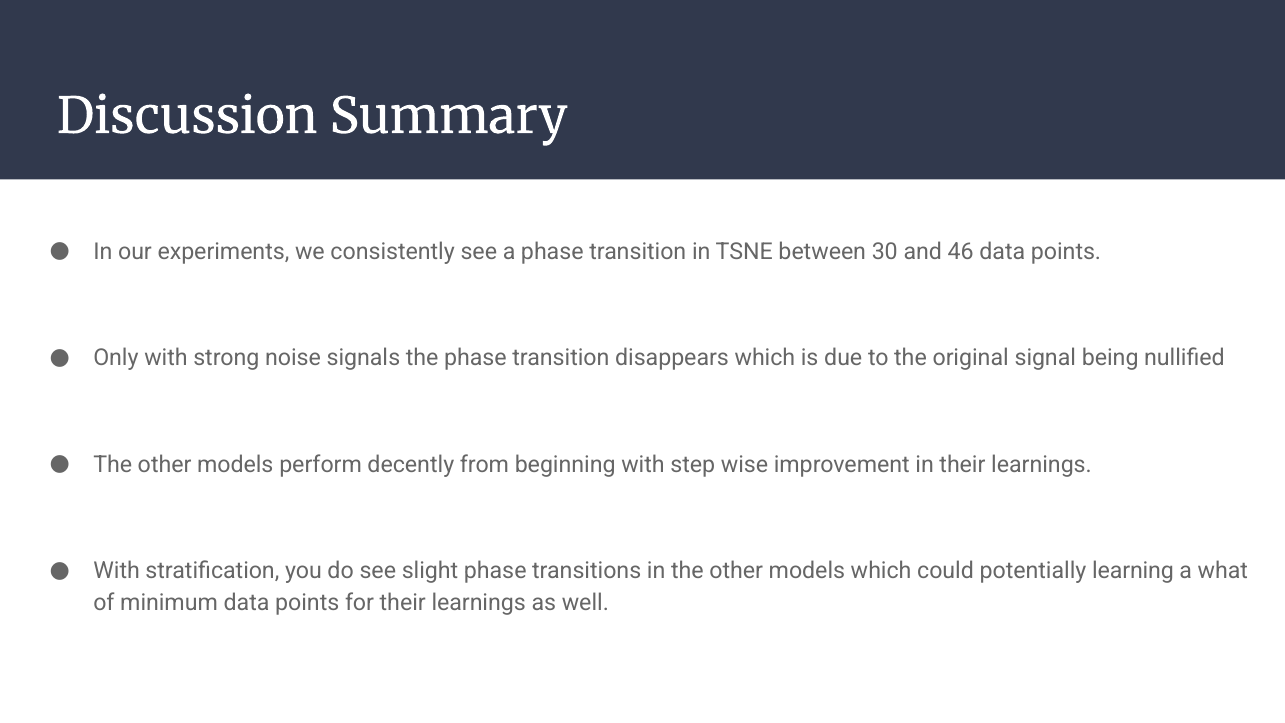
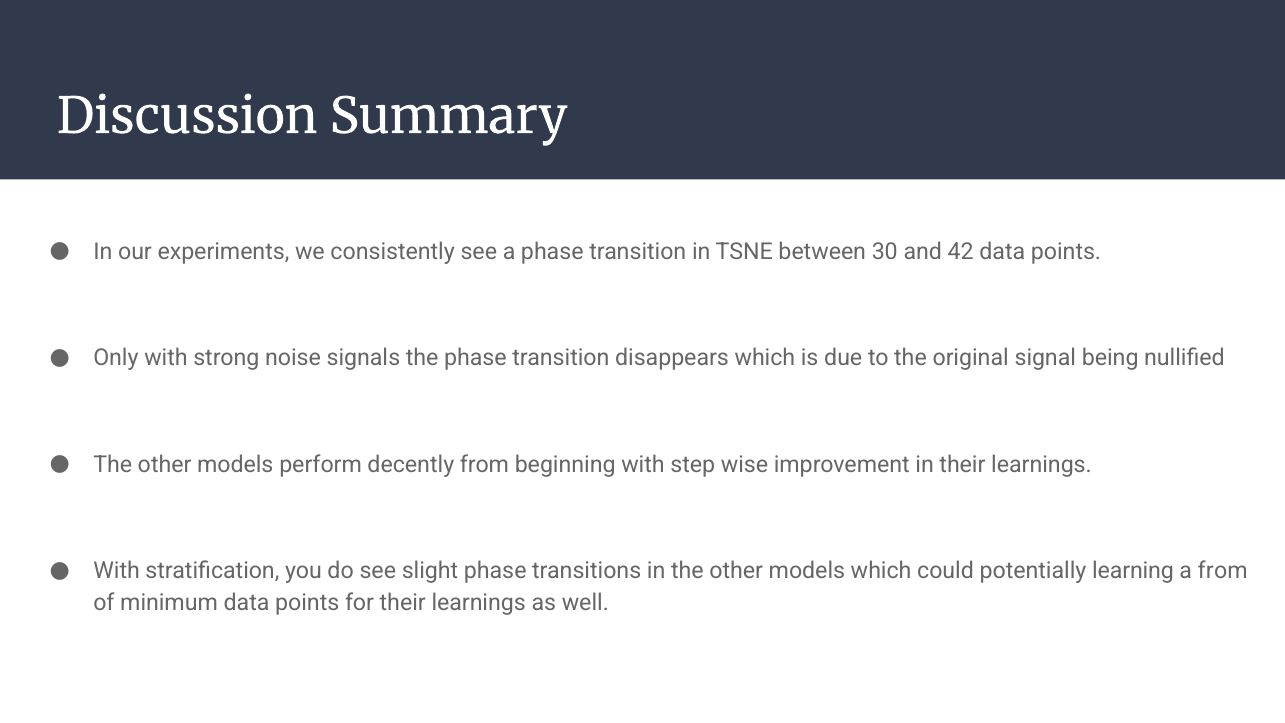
46: 46 -> 42
a what: what -> from
